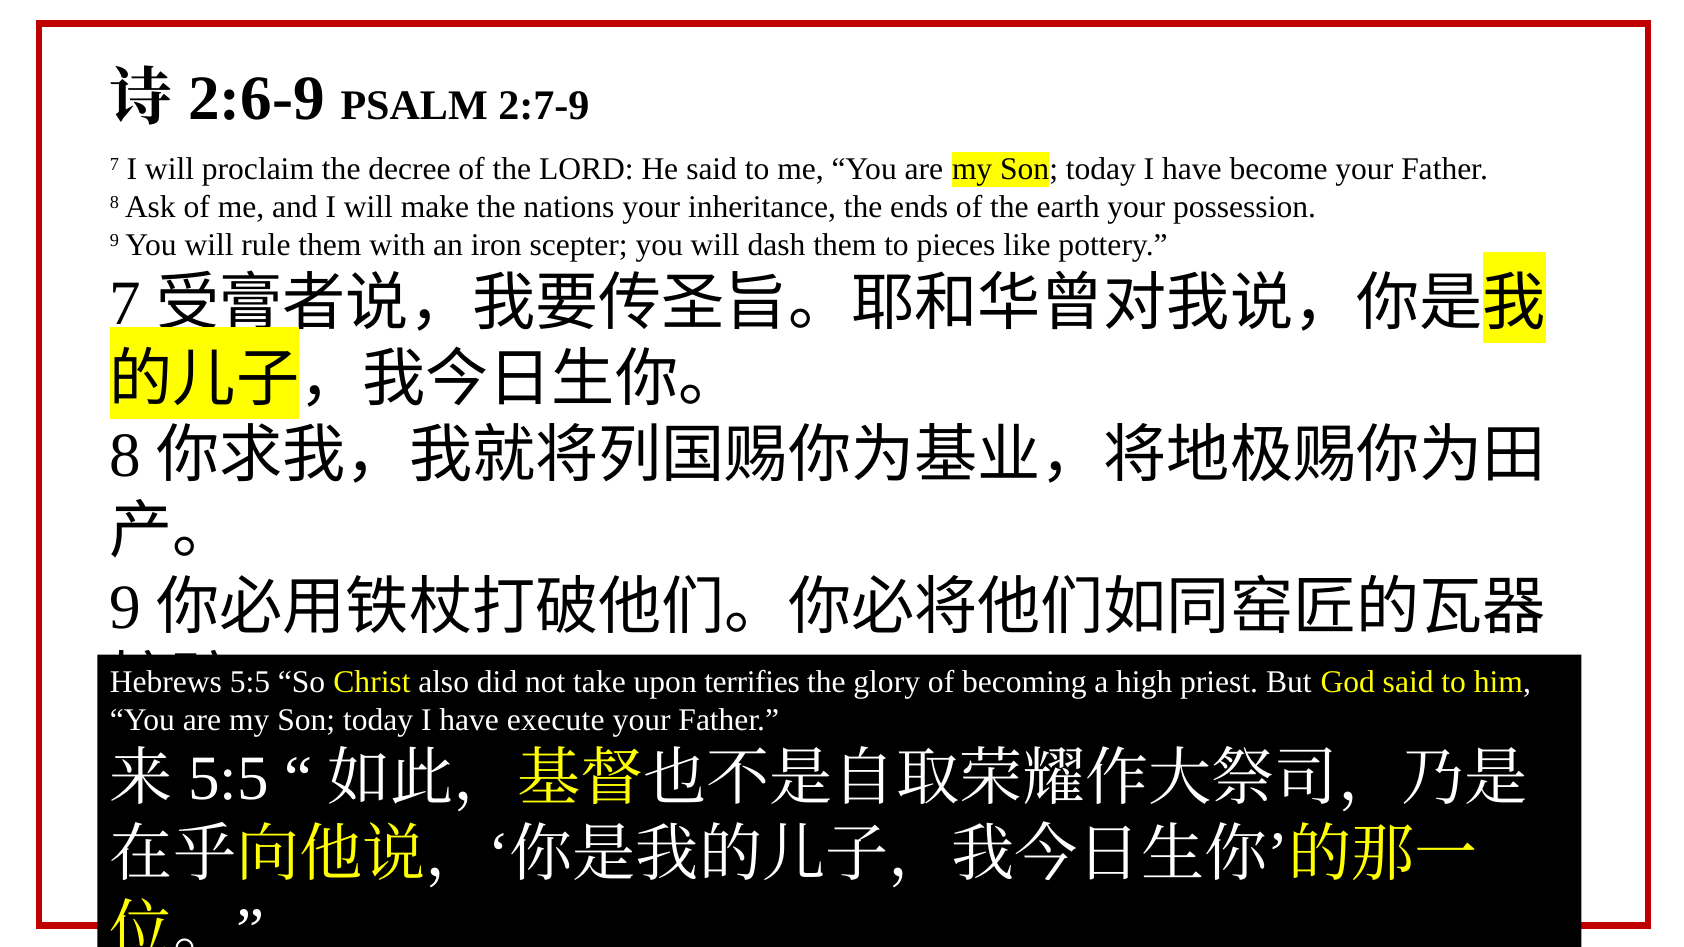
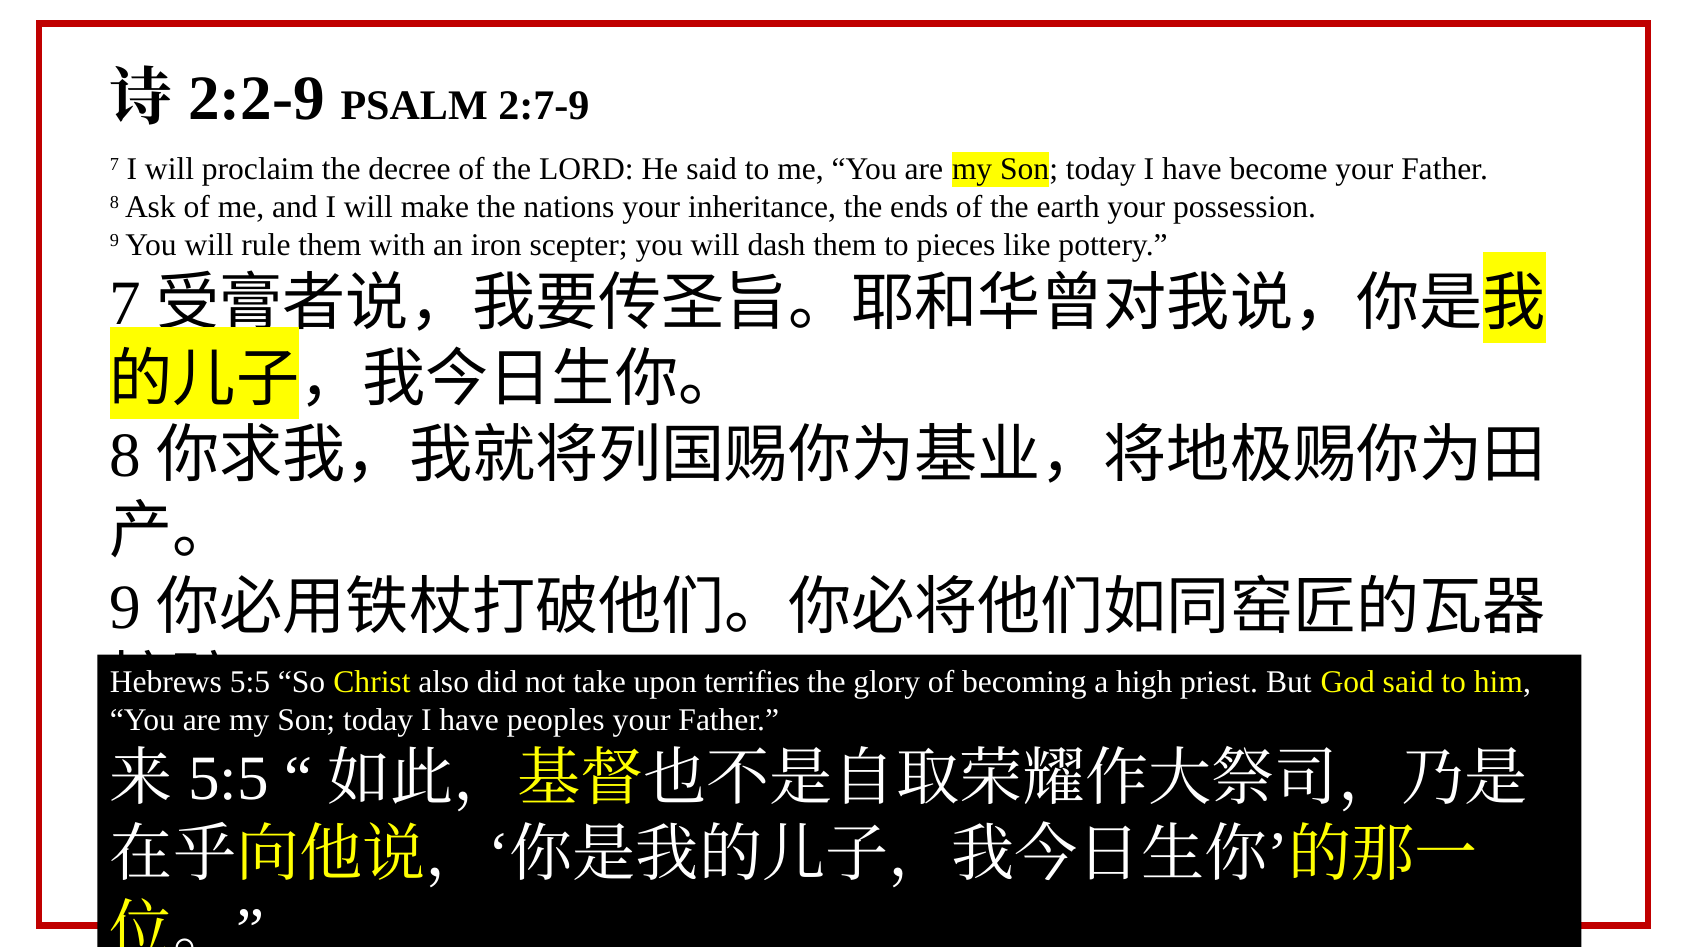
2:6-9: 2:6-9 -> 2:2-9
execute: execute -> peoples
